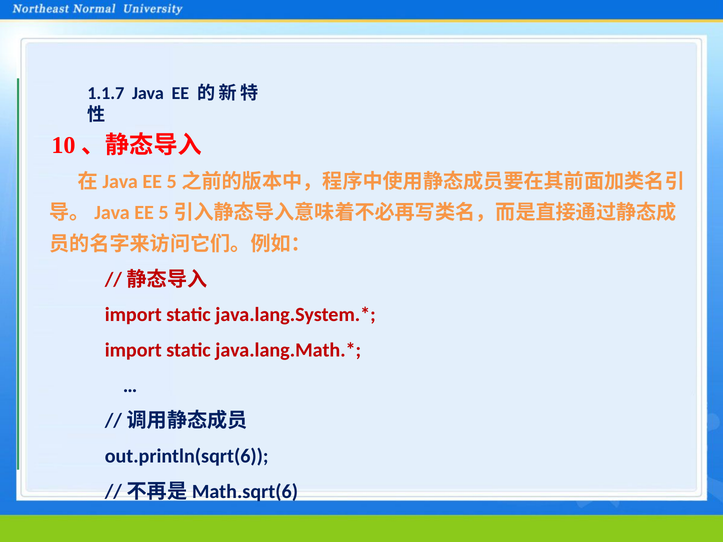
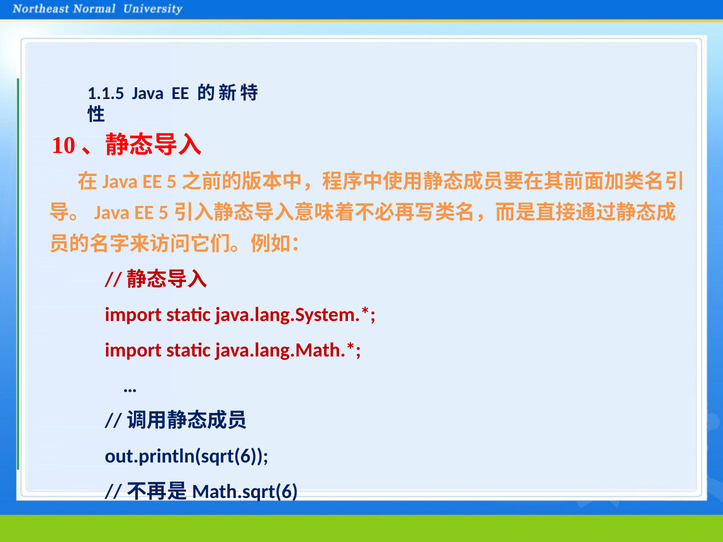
1.1.7: 1.1.7 -> 1.1.5
